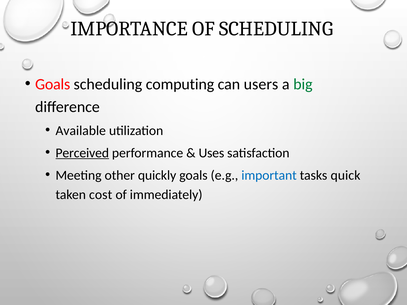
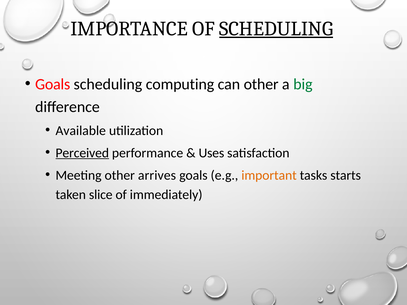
SCHEDULING at (276, 29) underline: none -> present
can users: users -> other
quickly: quickly -> arrives
important colour: blue -> orange
quick: quick -> starts
cost: cost -> slice
